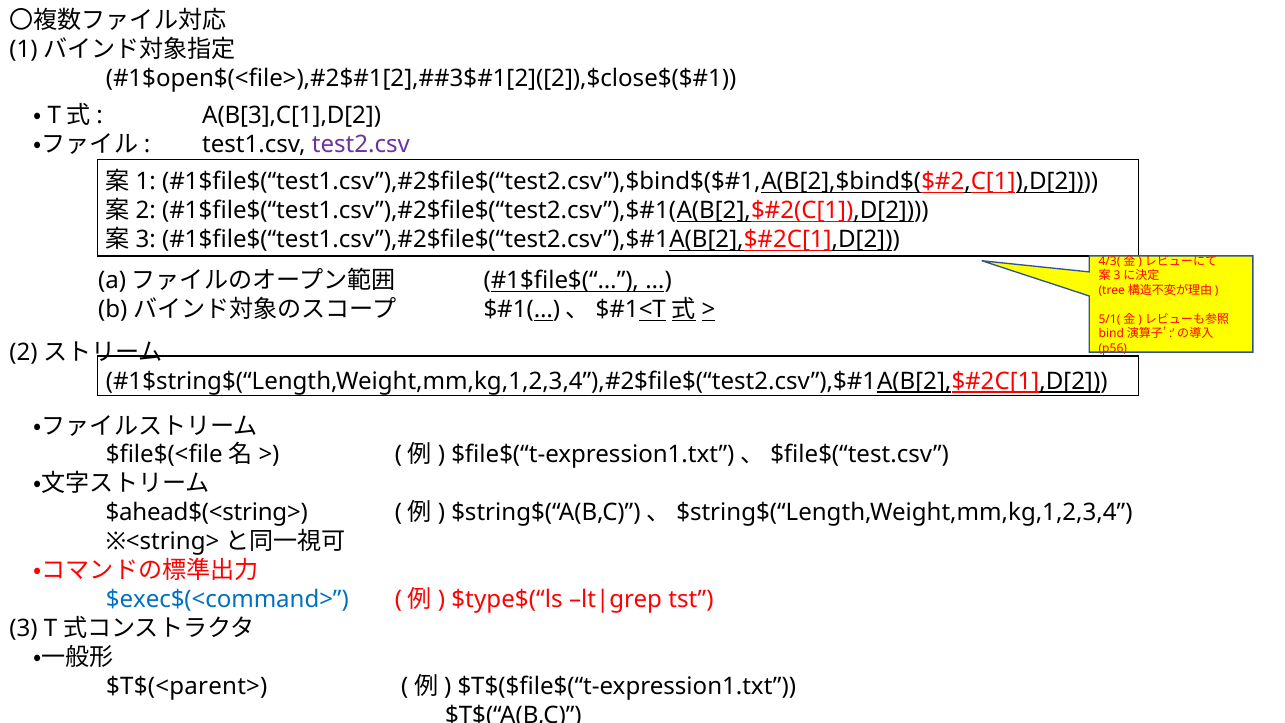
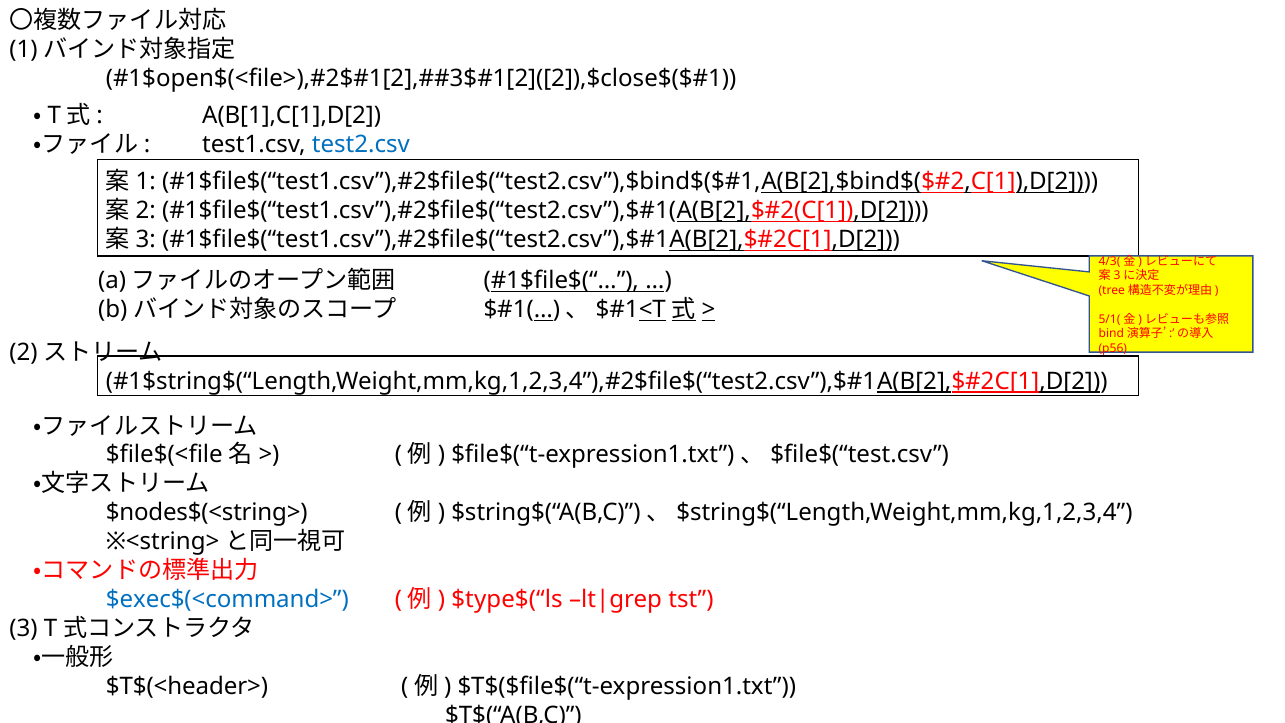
A(B[3],C[1],D[2: A(B[3],C[1],D[2 -> A(B[1],C[1],D[2
test2.csv colour: purple -> blue
$ahead$(<string>: $ahead$(<string> -> $nodes$(<string>
$T$(<parent>: $T$(<parent> -> $T$(<header>
